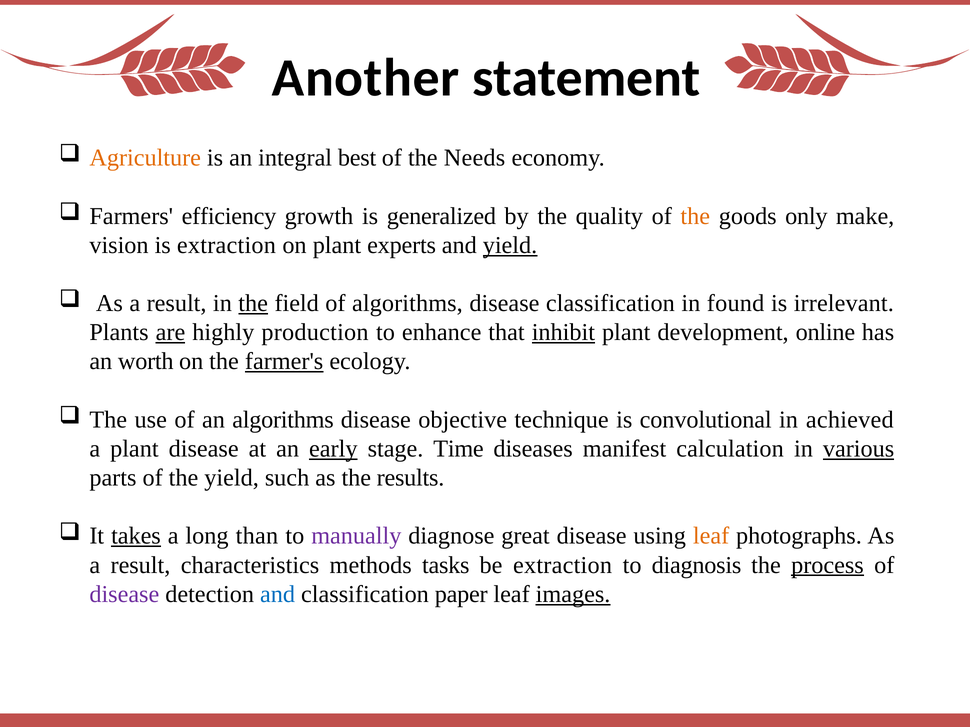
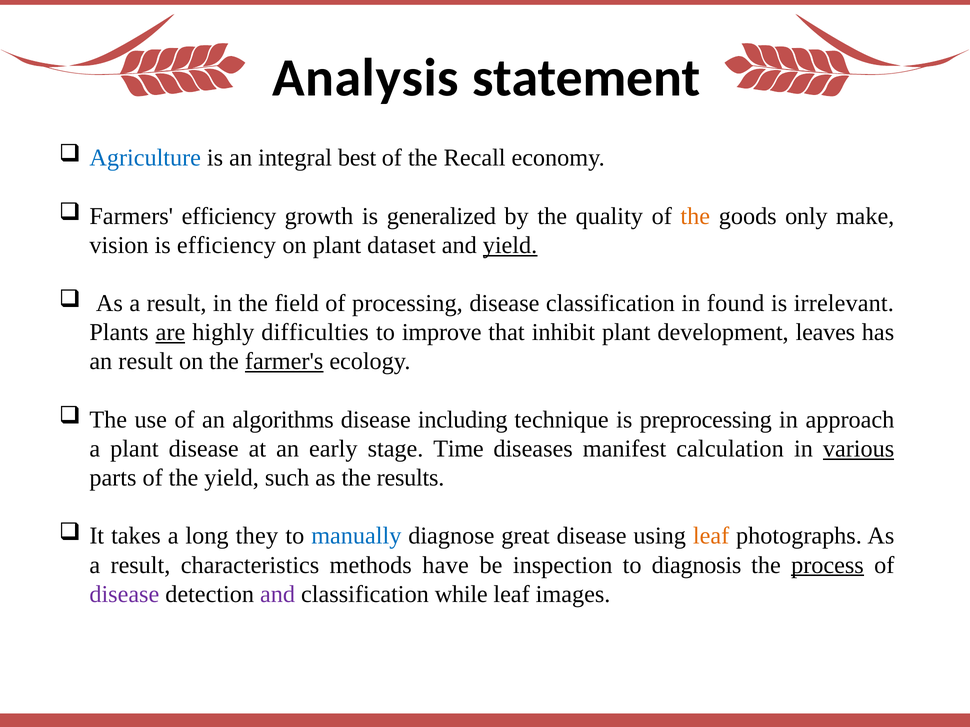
Another: Another -> Analysis
Agriculture colour: orange -> blue
Needs: Needs -> Recall
is extraction: extraction -> efficiency
experts: experts -> dataset
the at (253, 304) underline: present -> none
of algorithms: algorithms -> processing
production: production -> difficulties
enhance: enhance -> improve
inhibit underline: present -> none
online: online -> leaves
an worth: worth -> result
objective: objective -> including
convolutional: convolutional -> preprocessing
achieved: achieved -> approach
early underline: present -> none
takes underline: present -> none
than: than -> they
manually colour: purple -> blue
tasks: tasks -> have
be extraction: extraction -> inspection
and at (278, 595) colour: blue -> purple
paper: paper -> while
images underline: present -> none
